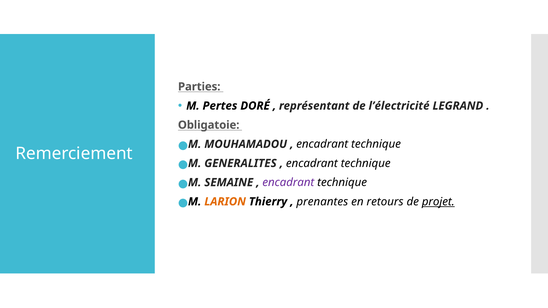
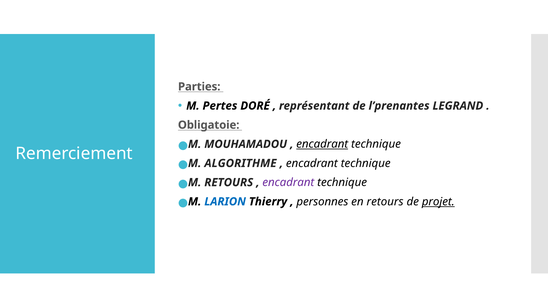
l’électricité: l’électricité -> l’prenantes
encadrant at (322, 144) underline: none -> present
GENERALITES: GENERALITES -> ALGORITHME
M SEMAINE: SEMAINE -> RETOURS
LARION colour: orange -> blue
prenantes: prenantes -> personnes
